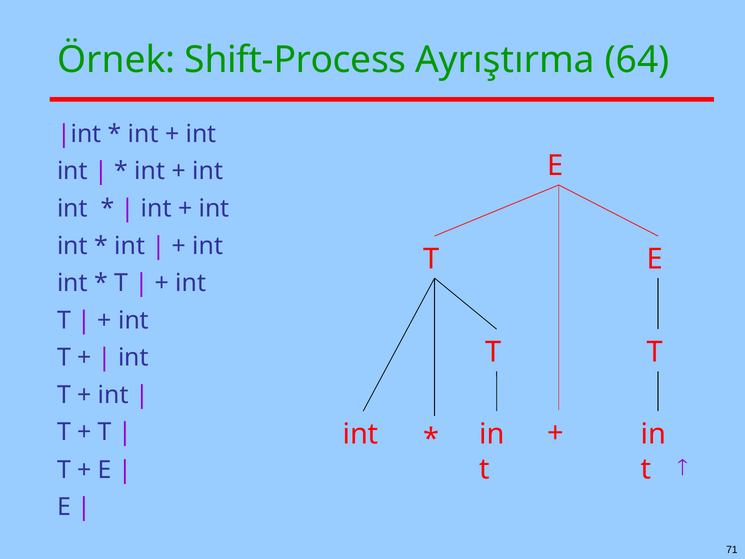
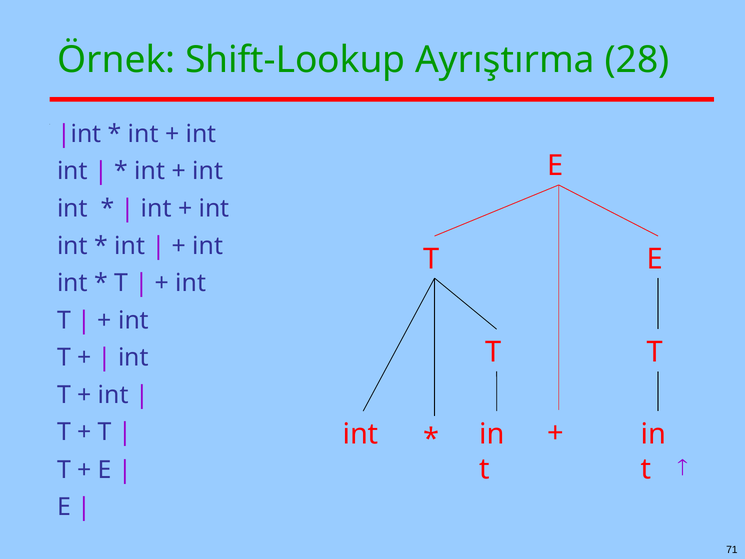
Shift-Process: Shift-Process -> Shift-Lookup
64: 64 -> 28
